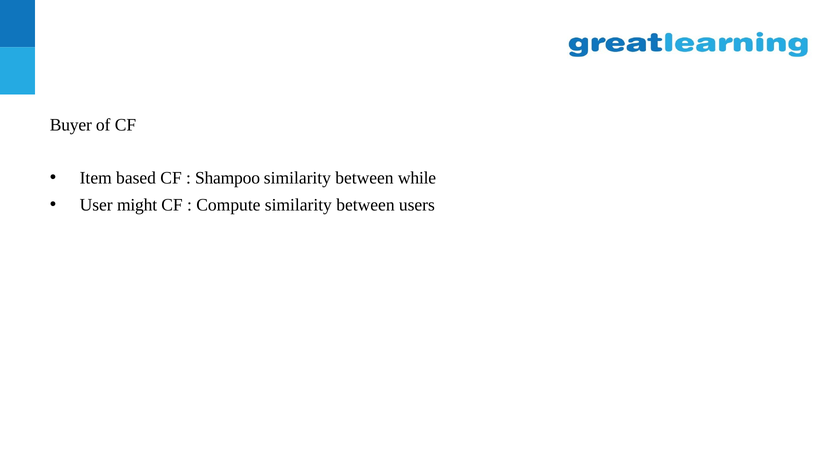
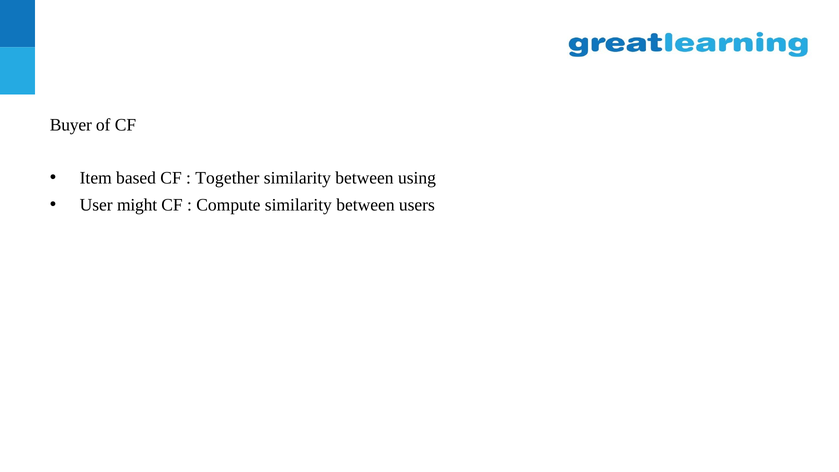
Shampoo: Shampoo -> Together
while: while -> using
